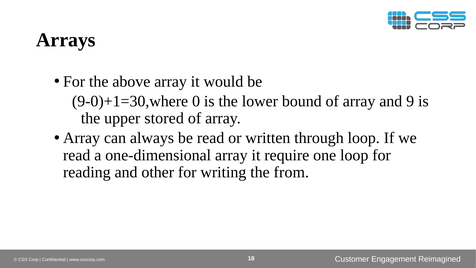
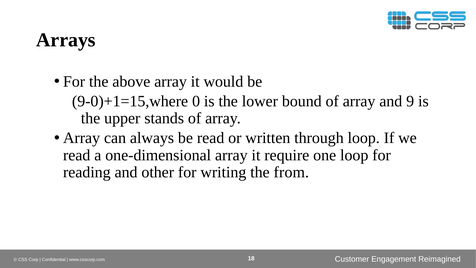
9-0)+1=30,where: 9-0)+1=30,where -> 9-0)+1=15,where
stored: stored -> stands
